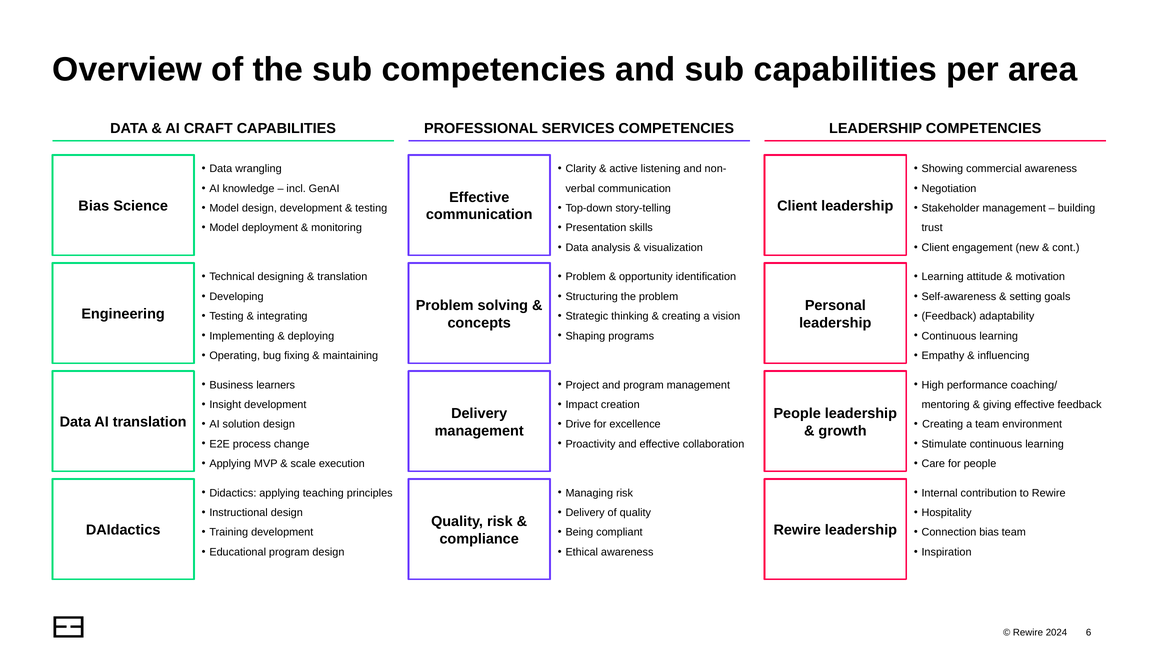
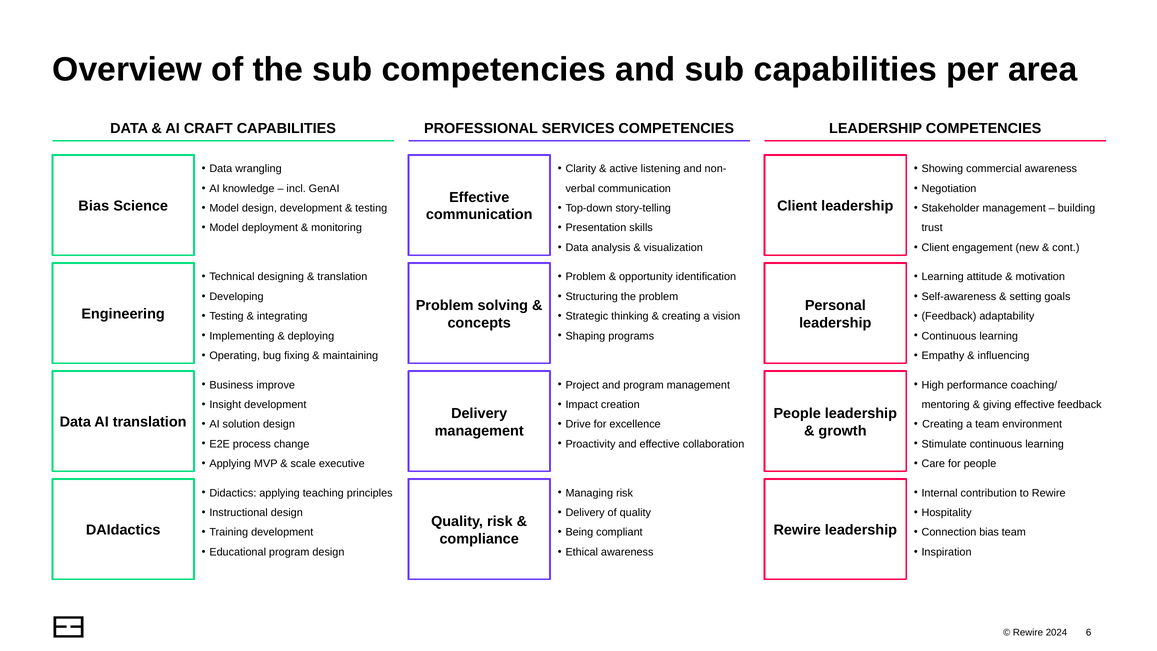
learners: learners -> improve
execution: execution -> executive
